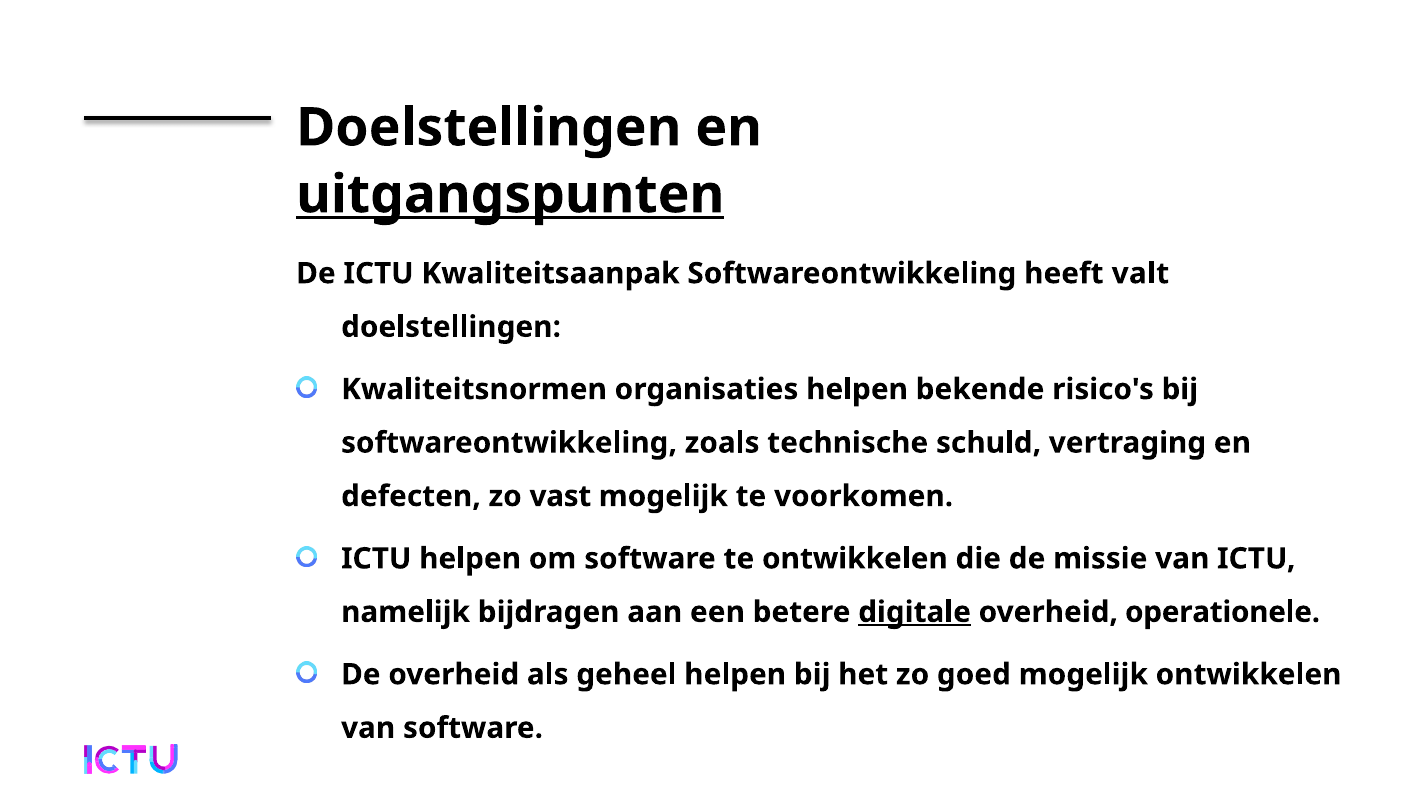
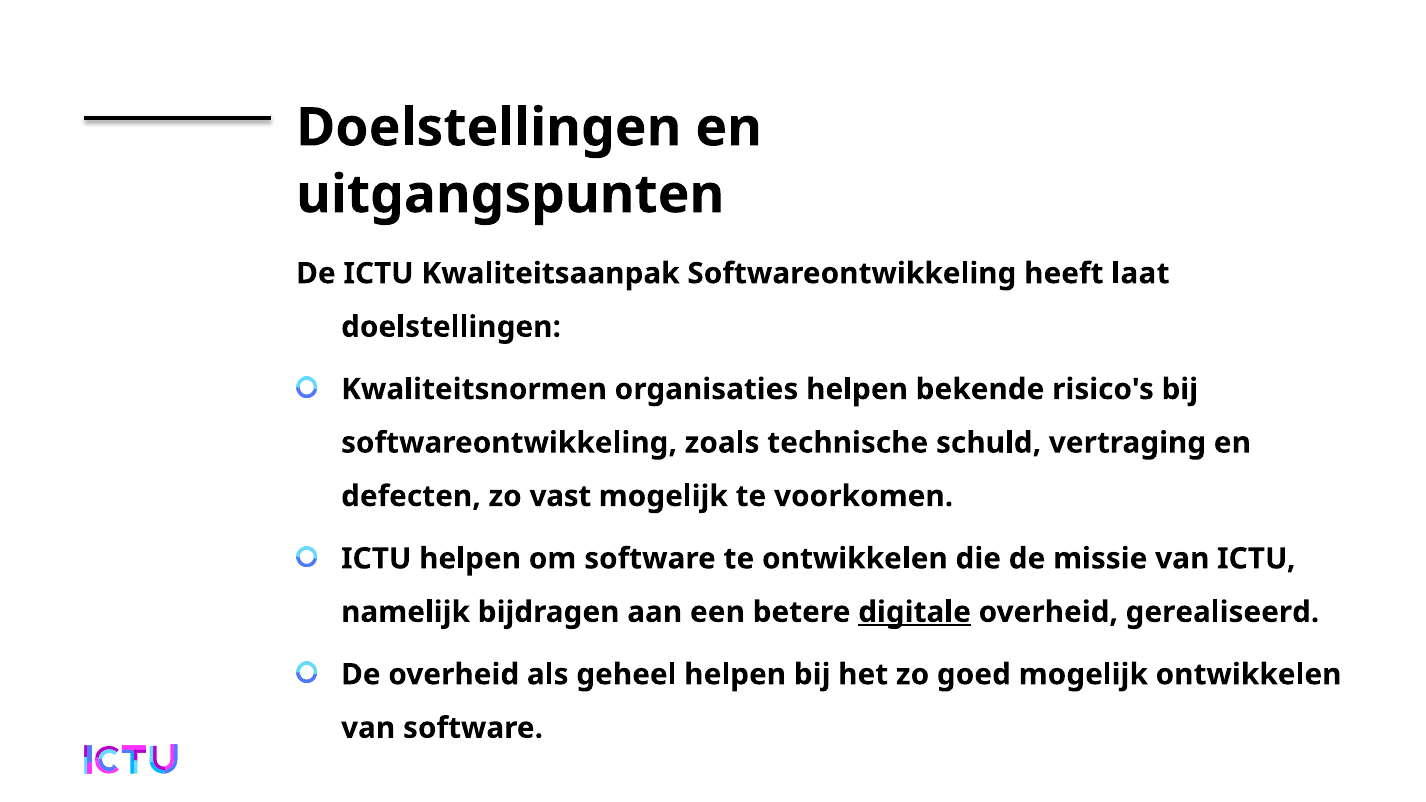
uitgangspunten underline: present -> none
valt: valt -> laat
operationele: operationele -> gerealiseerd
